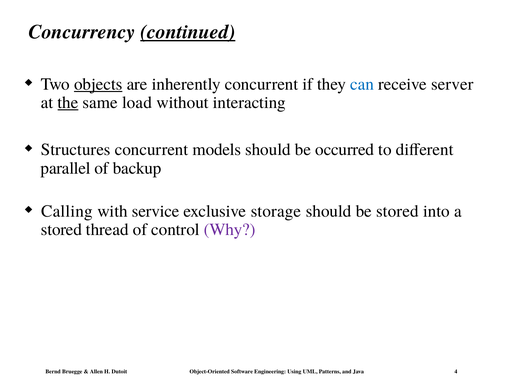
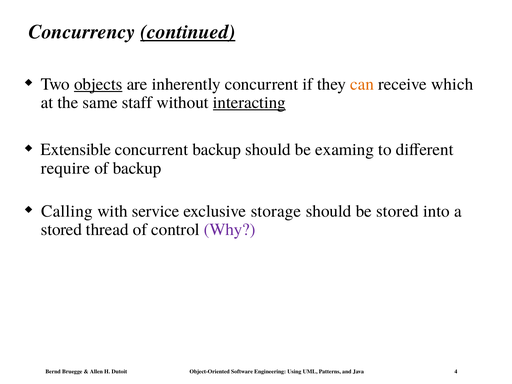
can colour: blue -> orange
server: server -> which
the underline: present -> none
load: load -> staff
interacting underline: none -> present
Structures: Structures -> Extensible
concurrent models: models -> backup
occurred: occurred -> examing
parallel: parallel -> require
